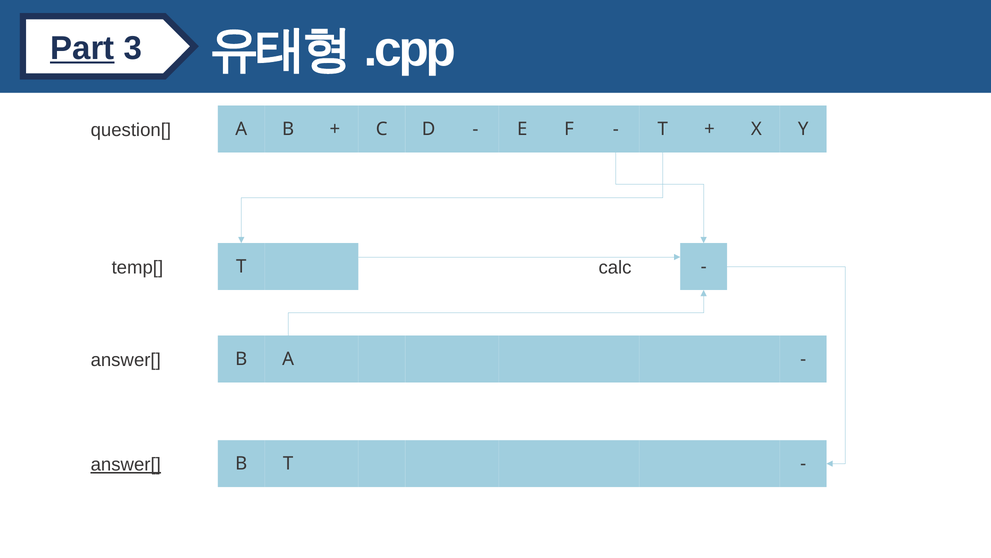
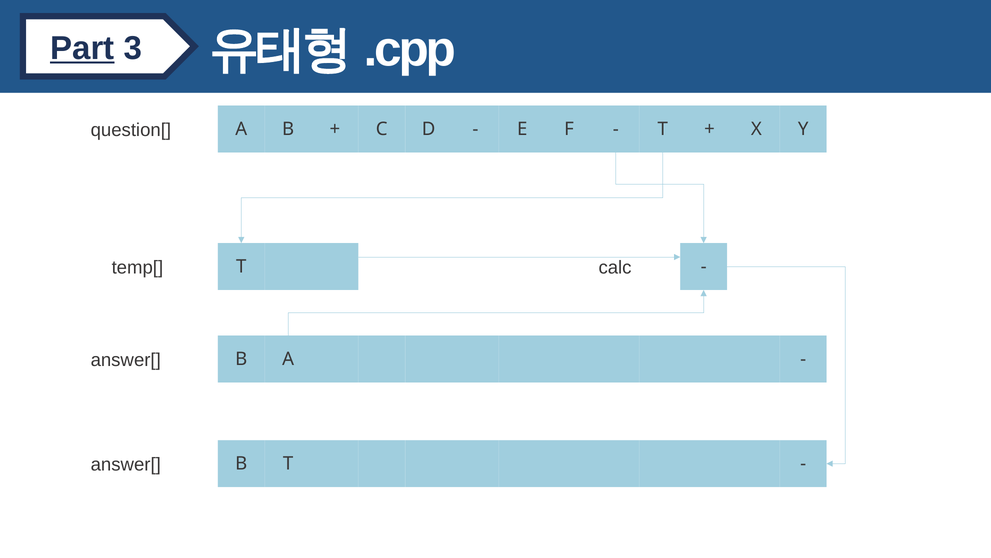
answer[ at (126, 464) underline: present -> none
